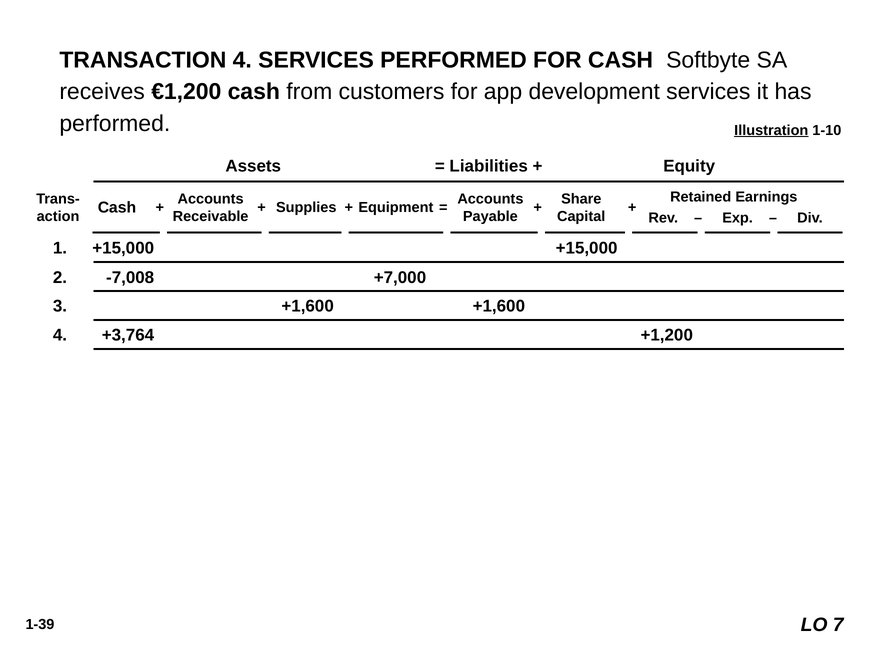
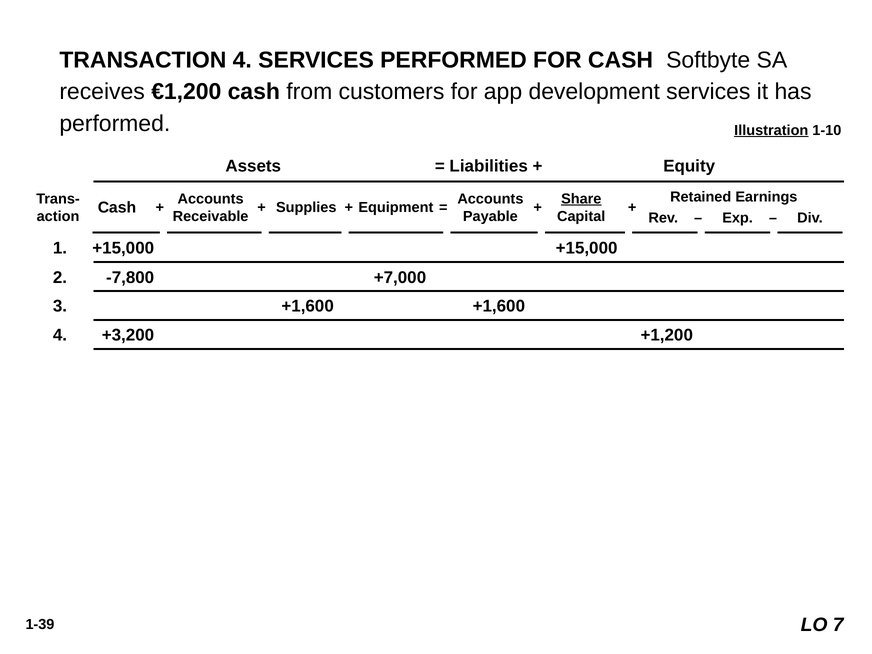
Share underline: none -> present
-7,008: -7,008 -> -7,800
+3,764: +3,764 -> +3,200
